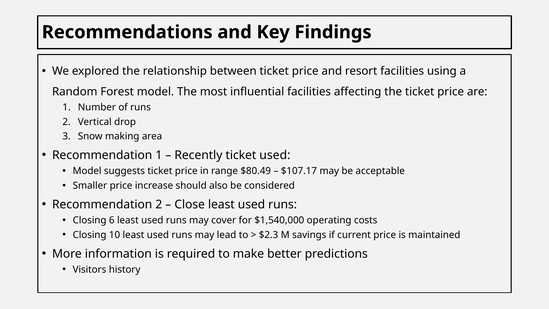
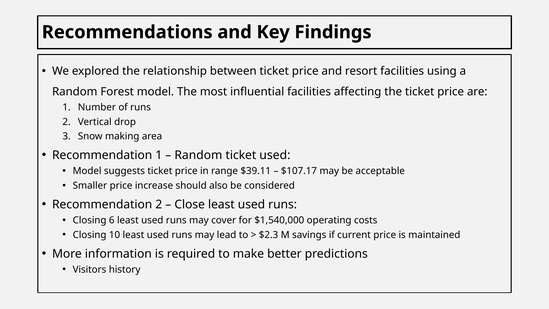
Recently at (198, 155): Recently -> Random
$80.49: $80.49 -> $39.11
